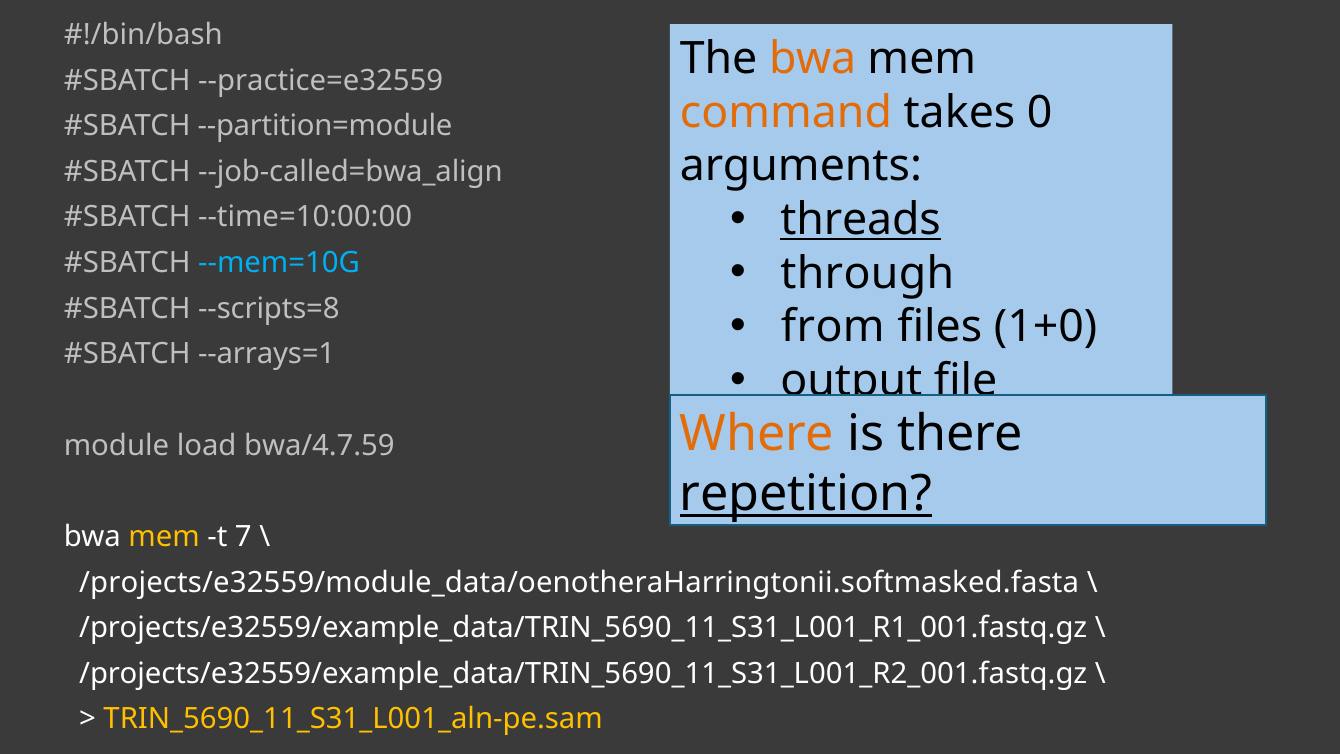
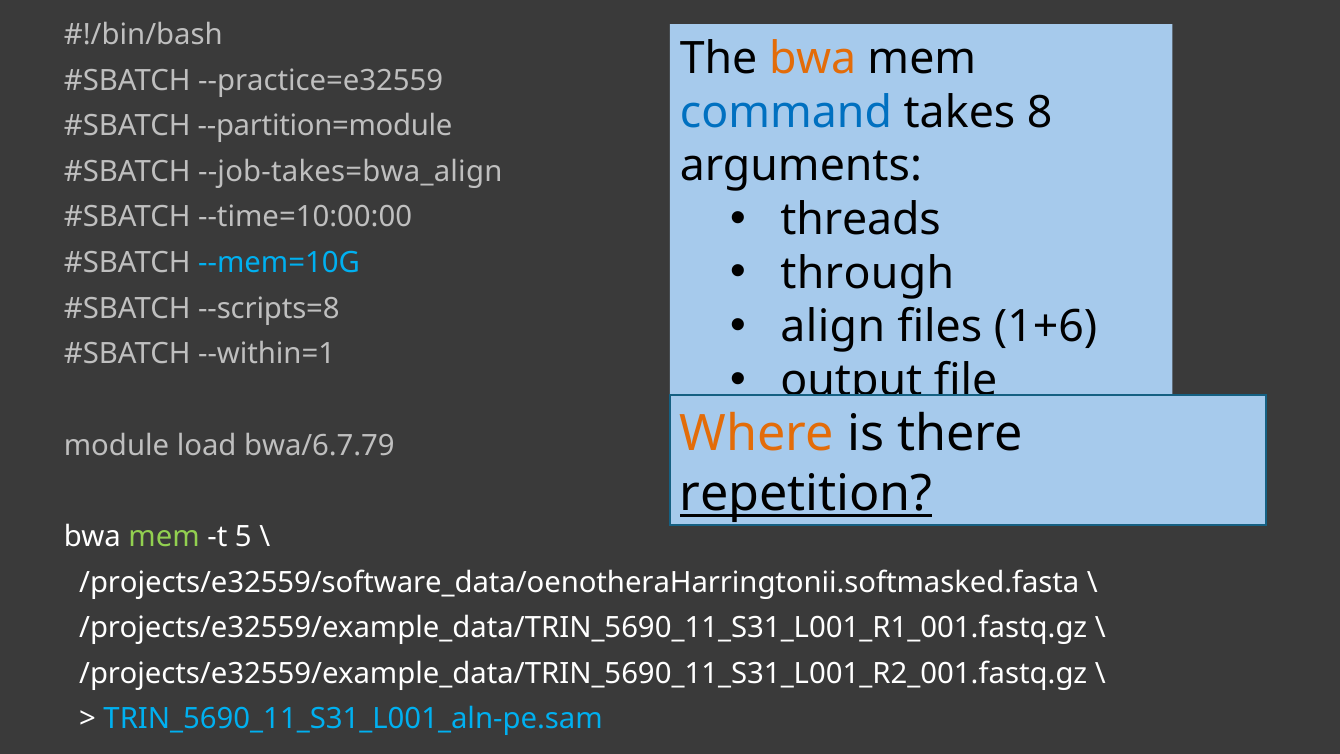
command colour: orange -> blue
0: 0 -> 8
--job-called=bwa_align: --job-called=bwa_align -> --job-takes=bwa_align
threads underline: present -> none
from: from -> align
1+0: 1+0 -> 1+6
--arrays=1: --arrays=1 -> --within=1
bwa/4.7.59: bwa/4.7.59 -> bwa/6.7.79
mem at (164, 537) colour: yellow -> light green
7: 7 -> 5
/projects/e32559/module_data/oenotheraHarringtonii.softmasked.fasta: /projects/e32559/module_data/oenotheraHarringtonii.softmasked.fasta -> /projects/e32559/software_data/oenotheraHarringtonii.softmasked.fasta
TRIN_5690_11_S31_L001_aln-pe.sam colour: yellow -> light blue
